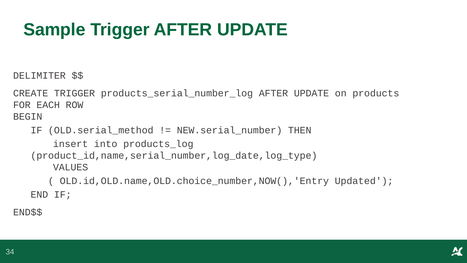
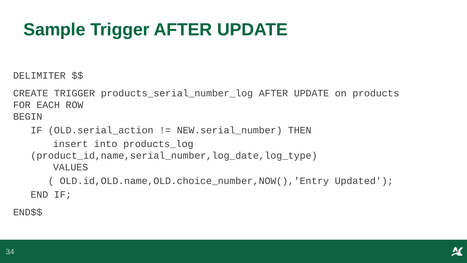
OLD.serial_method: OLD.serial_method -> OLD.serial_action
